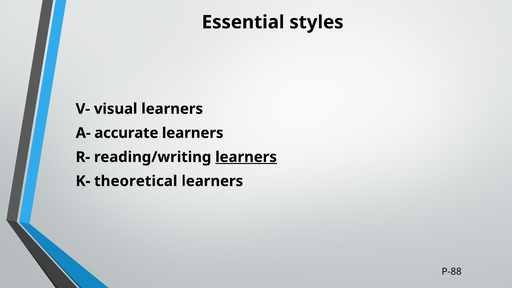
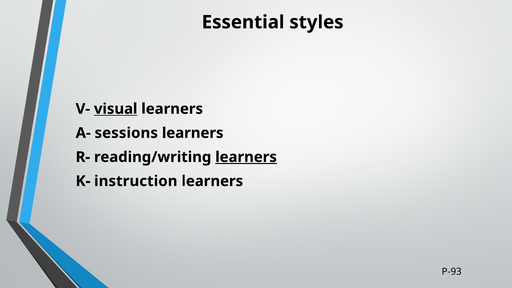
visual underline: none -> present
accurate: accurate -> sessions
theoretical: theoretical -> instruction
P-88: P-88 -> P-93
